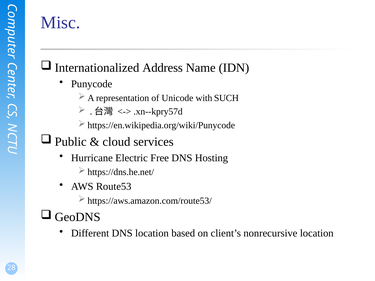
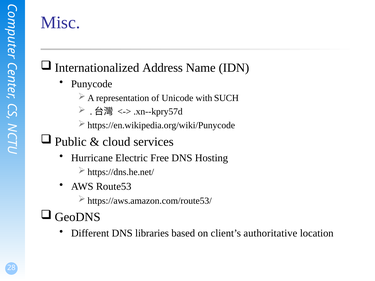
DNS location: location -> libraries
nonrecursive: nonrecursive -> authoritative
